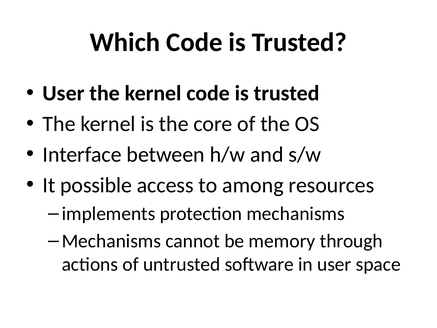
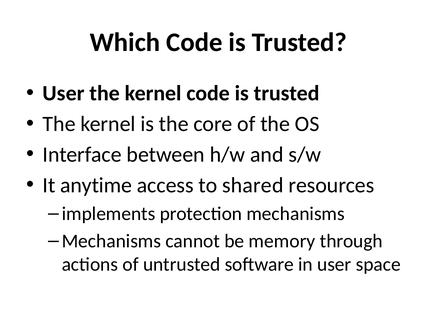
possible: possible -> anytime
among: among -> shared
